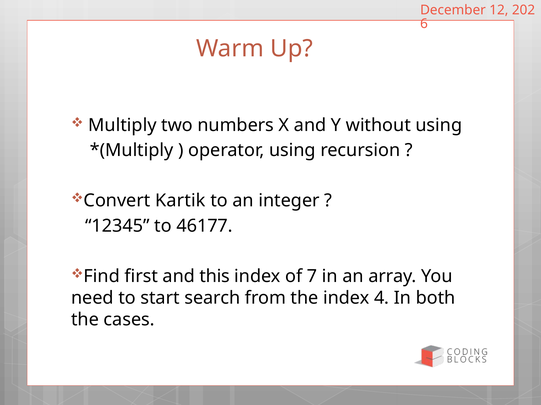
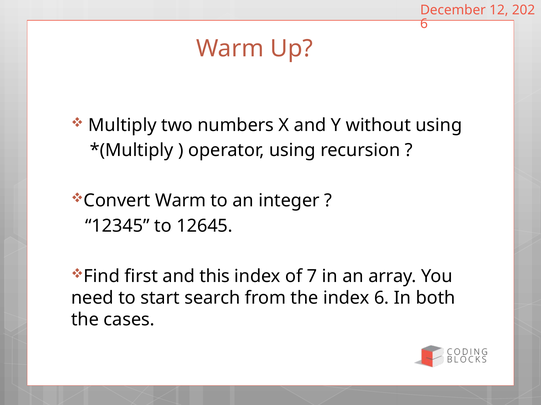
Convert Kartik: Kartik -> Warm
46177: 46177 -> 12645
index 4: 4 -> 6
